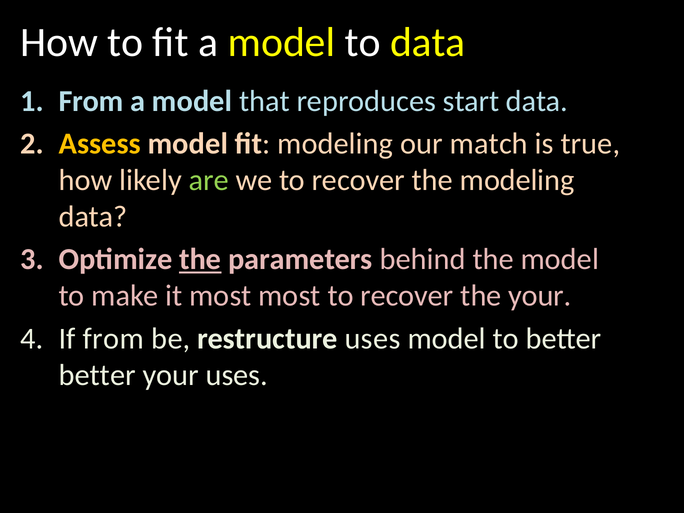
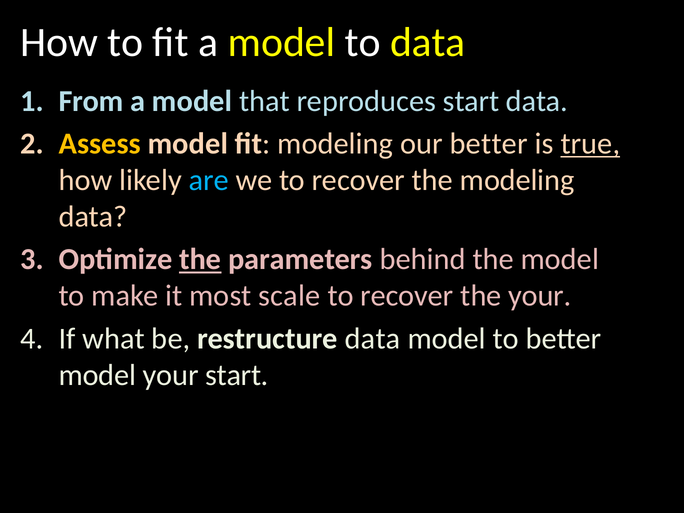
our match: match -> better
true underline: none -> present
are colour: light green -> light blue
most most: most -> scale
If from: from -> what
restructure uses: uses -> data
better at (97, 375): better -> model
your uses: uses -> start
